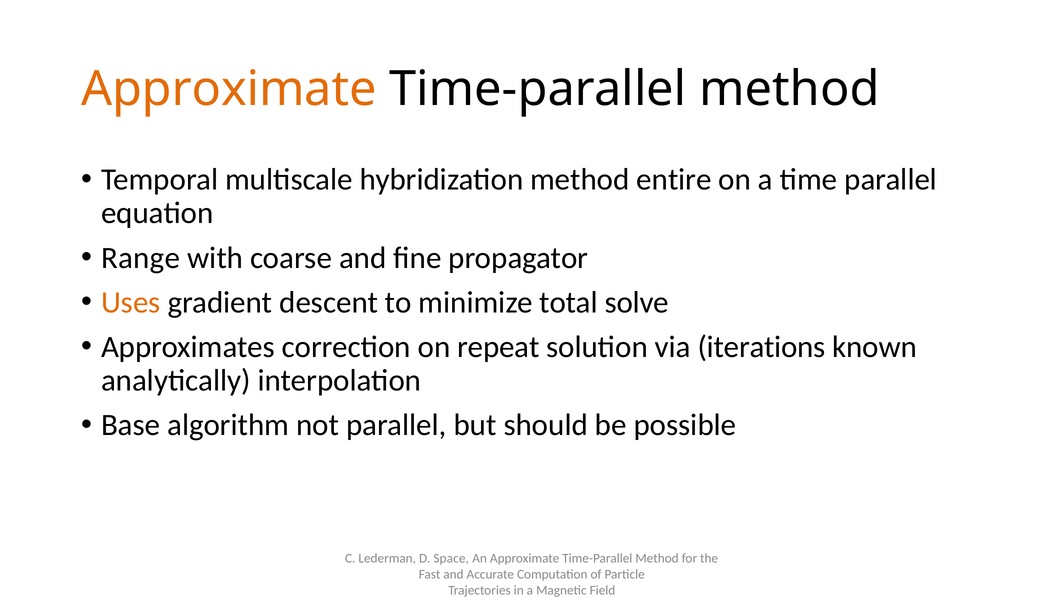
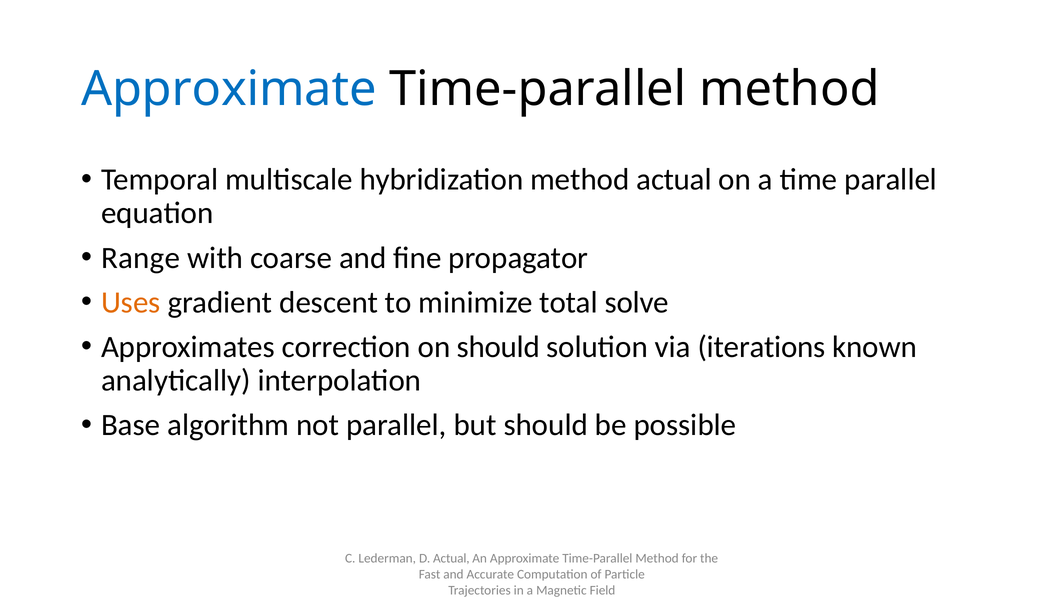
Approximate at (229, 89) colour: orange -> blue
method entire: entire -> actual
on repeat: repeat -> should
D Space: Space -> Actual
